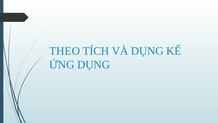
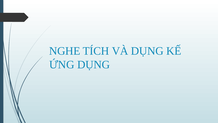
THEO: THEO -> NGHE
